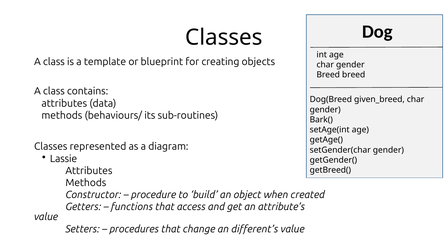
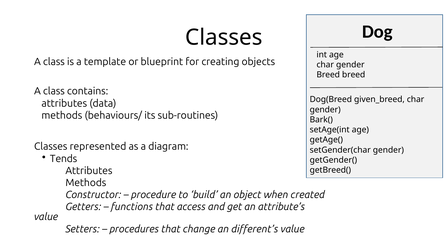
Lassie: Lassie -> Tends
